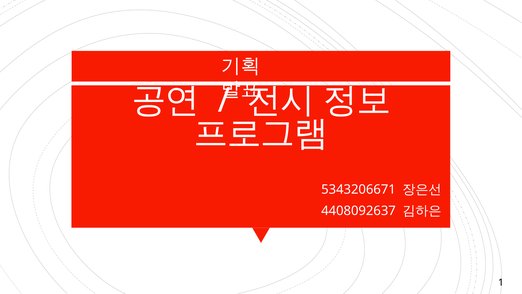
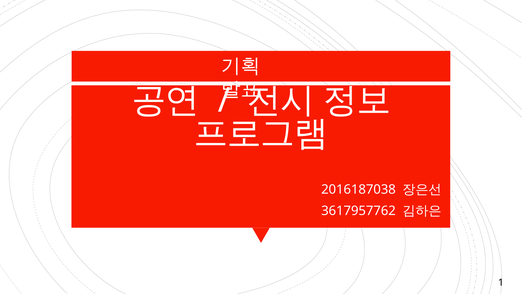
5343206671: 5343206671 -> 2016187038
4408092637: 4408092637 -> 3617957762
